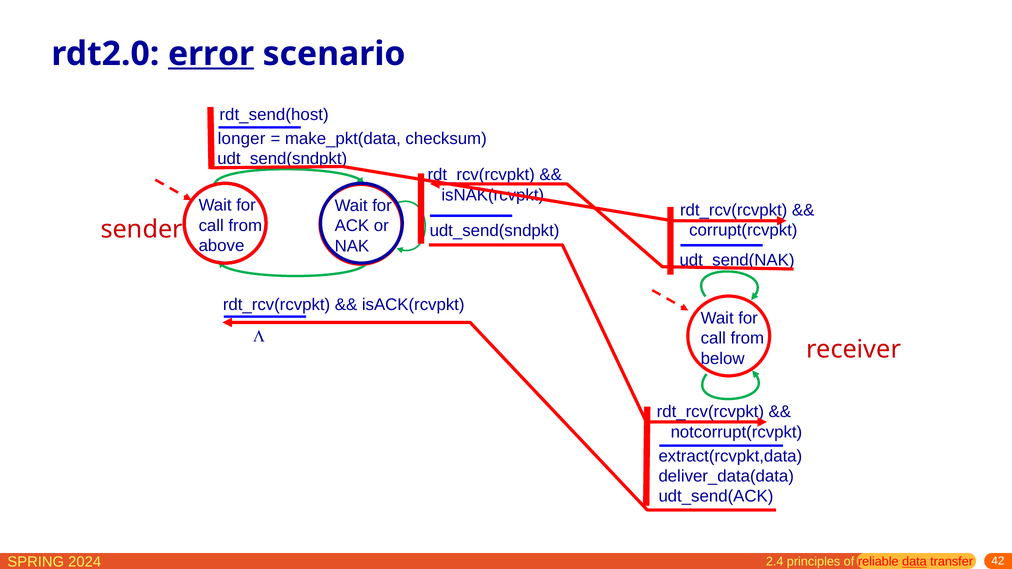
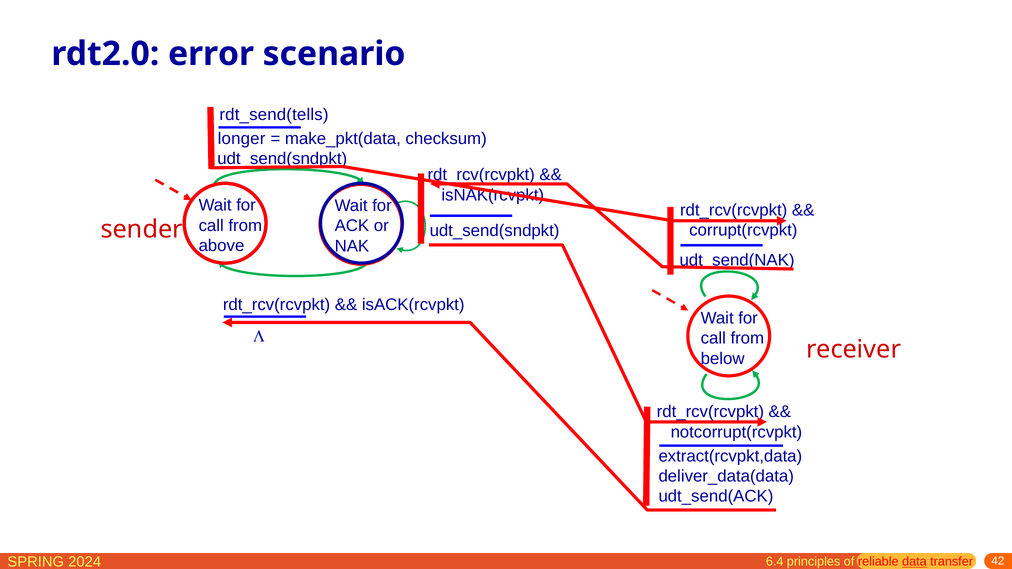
error underline: present -> none
rdt_send(host: rdt_send(host -> rdt_send(tells
2.4: 2.4 -> 6.4
